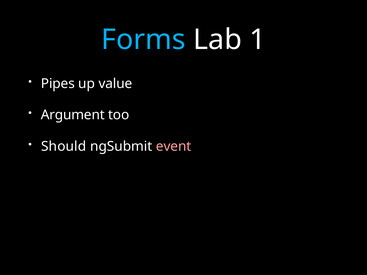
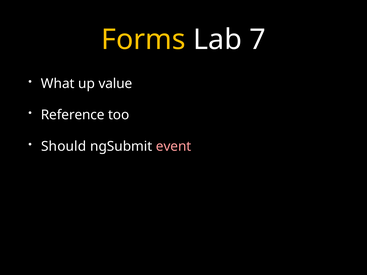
Forms colour: light blue -> yellow
1: 1 -> 7
Pipes: Pipes -> What
Argument: Argument -> Reference
